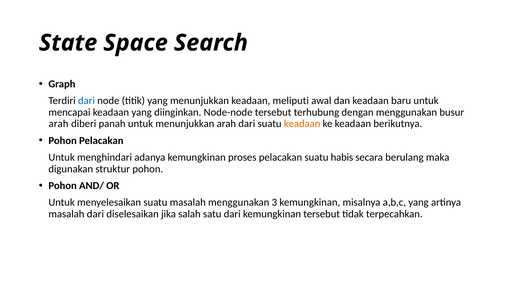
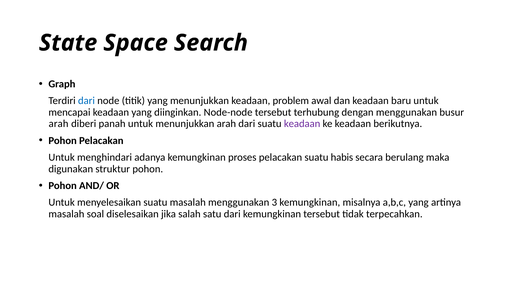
meliputi: meliputi -> problem
keadaan at (302, 124) colour: orange -> purple
masalah dari: dari -> soal
